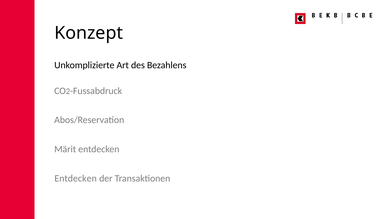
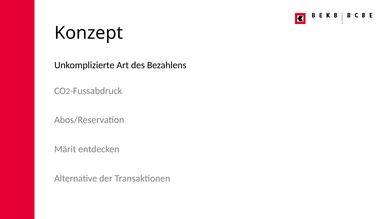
Entdecken at (76, 178): Entdecken -> Alternative
